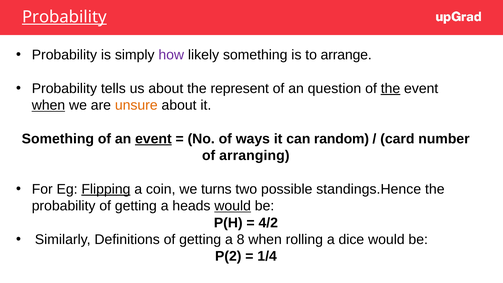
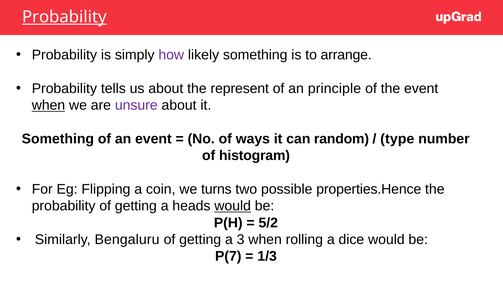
question: question -> principle
the at (390, 89) underline: present -> none
unsure colour: orange -> purple
event at (153, 139) underline: present -> none
card: card -> type
arranging: arranging -> histogram
Flipping underline: present -> none
standings.Hence: standings.Hence -> properties.Hence
4/2: 4/2 -> 5/2
Definitions: Definitions -> Bengaluru
8: 8 -> 3
P(2: P(2 -> P(7
1/4: 1/4 -> 1/3
